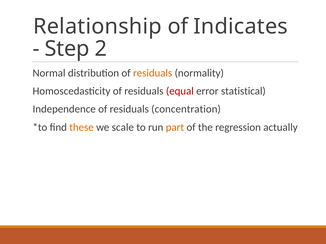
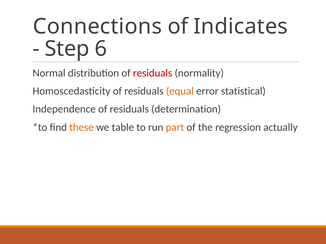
Relationship: Relationship -> Connections
2: 2 -> 6
residuals at (153, 73) colour: orange -> red
equal colour: red -> orange
concentration: concentration -> determination
scale: scale -> table
